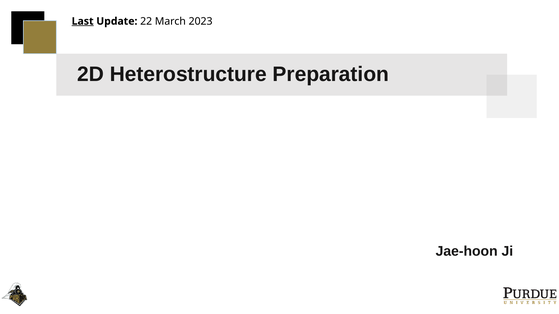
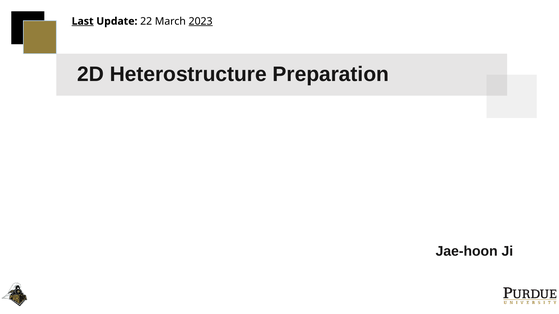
2023 underline: none -> present
